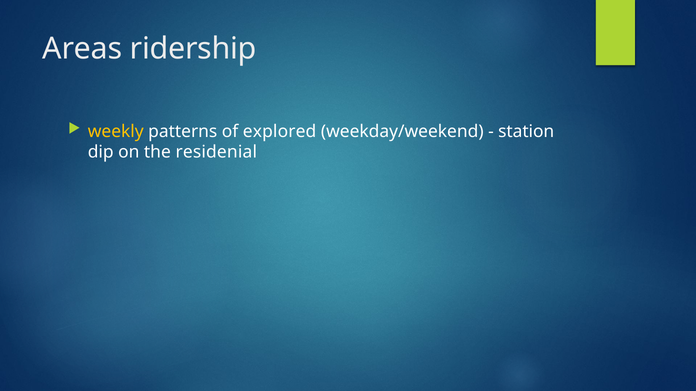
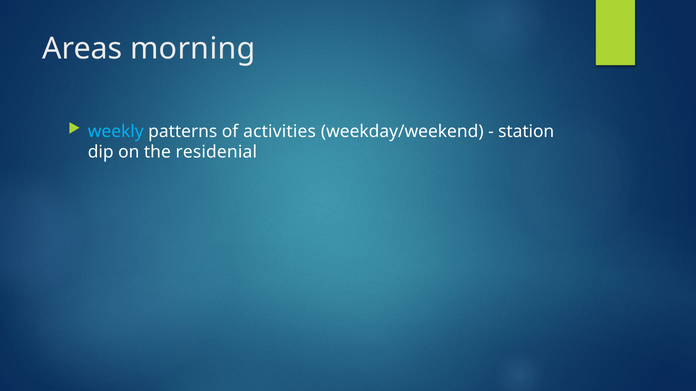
ridership: ridership -> morning
weekly colour: yellow -> light blue
explored: explored -> activities
